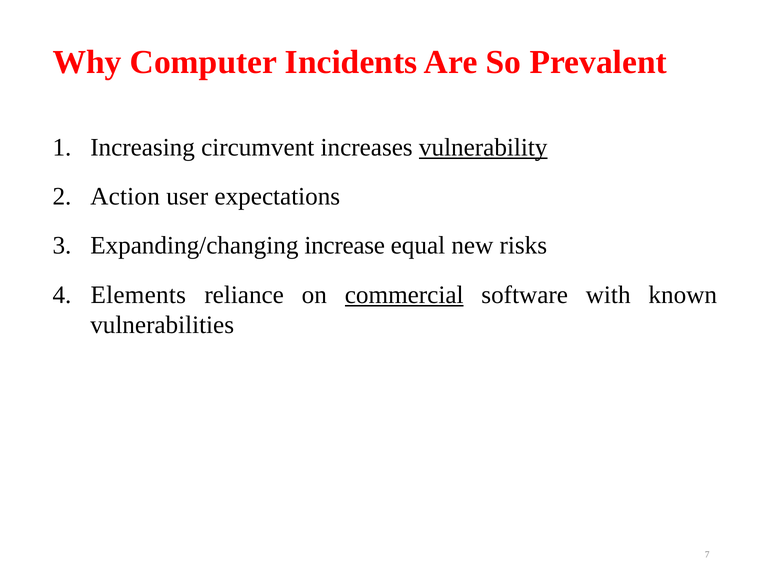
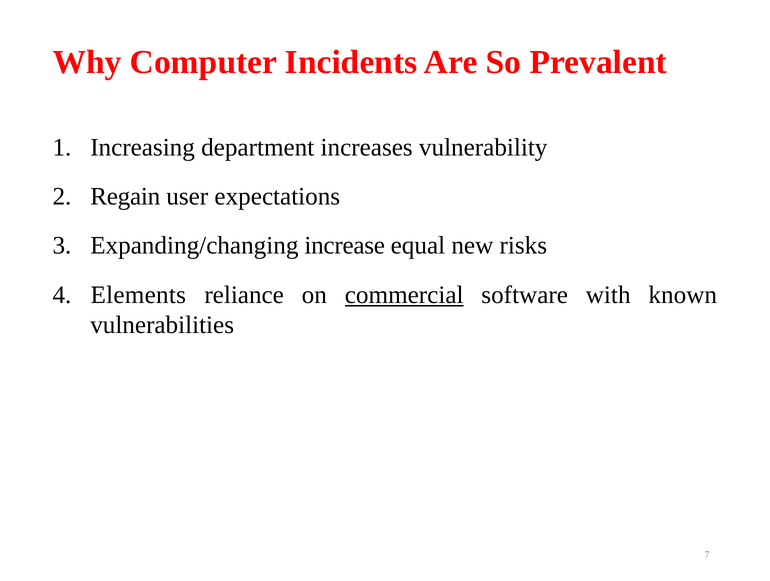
circumvent: circumvent -> department
vulnerability underline: present -> none
Action: Action -> Regain
